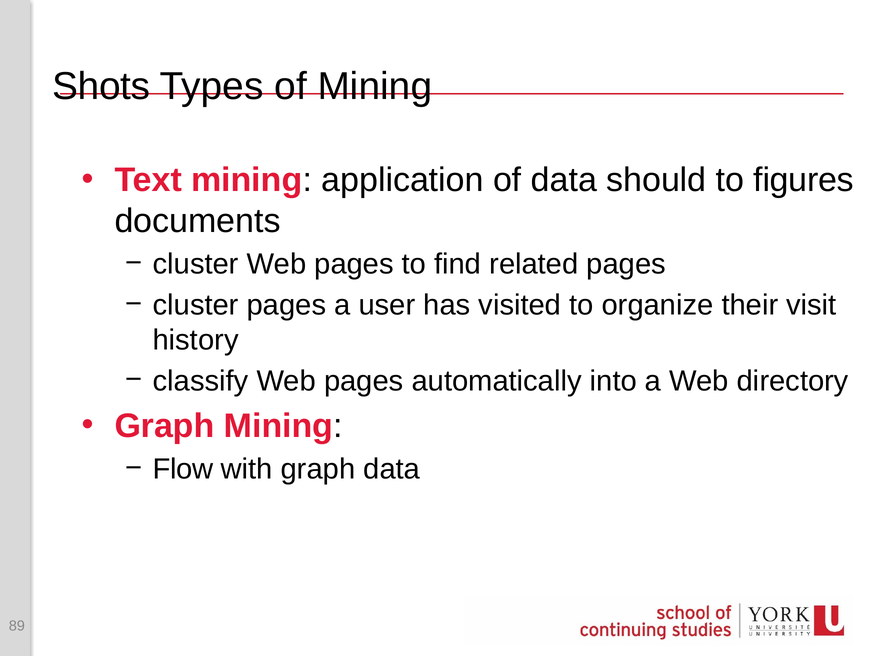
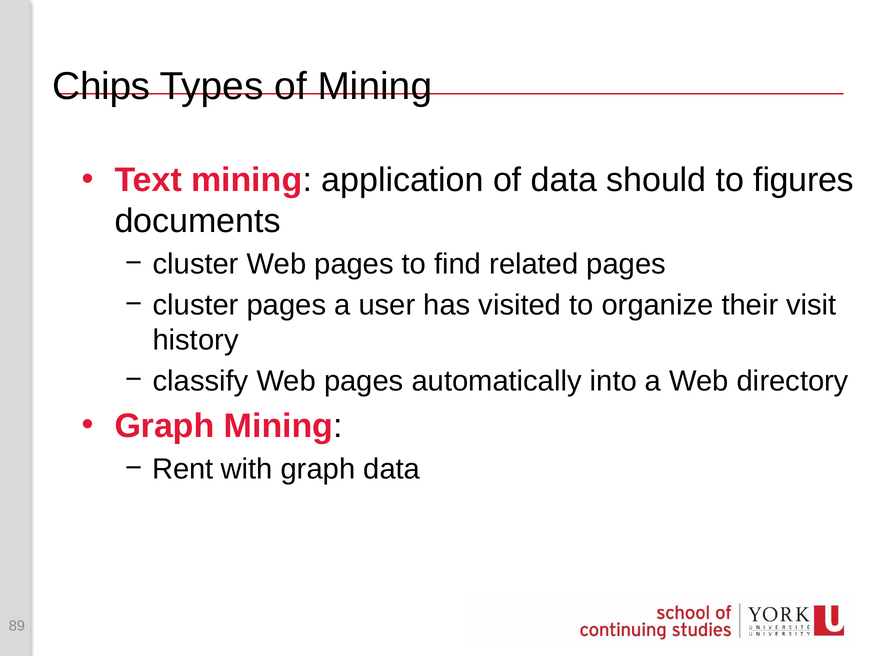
Shots: Shots -> Chips
Flow: Flow -> Rent
